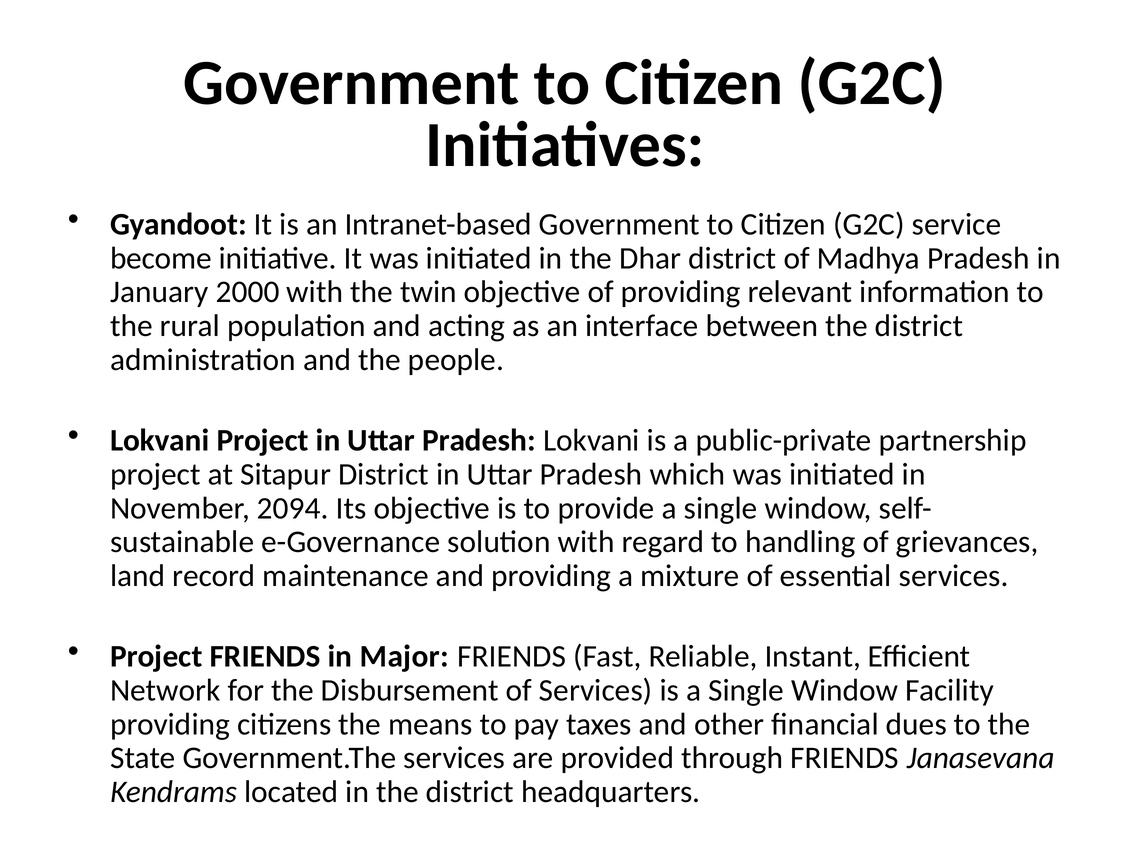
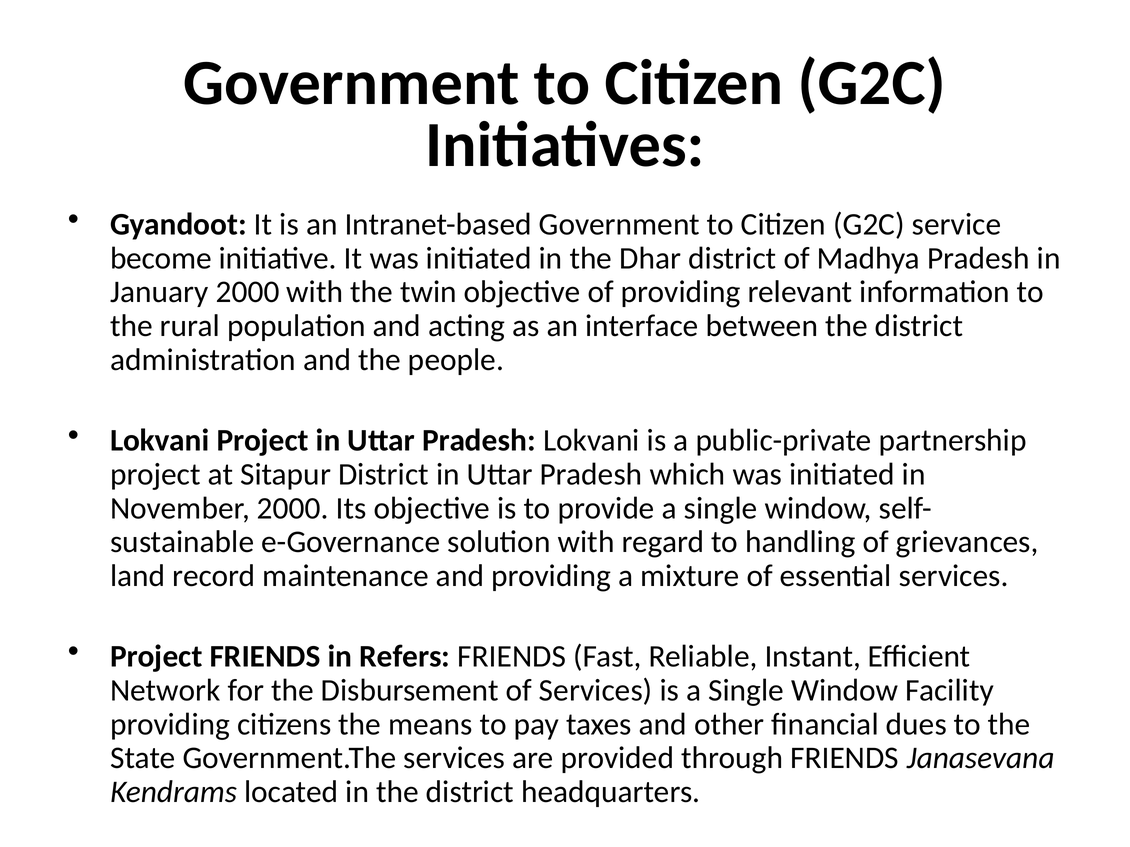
November 2094: 2094 -> 2000
Major: Major -> Refers
